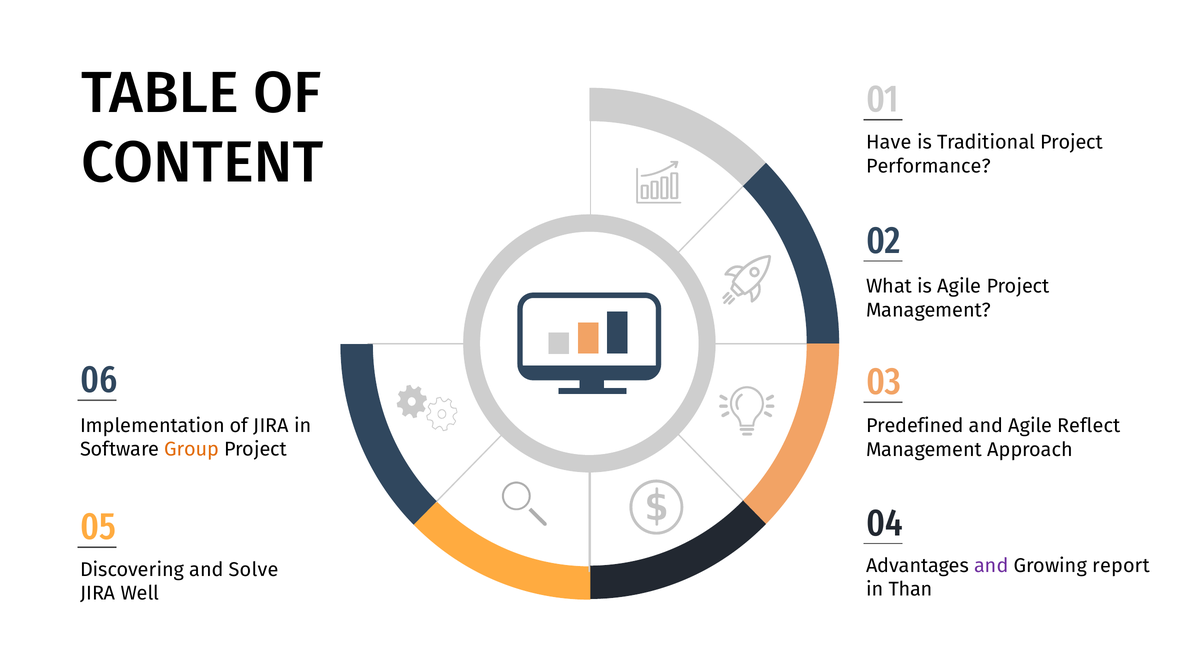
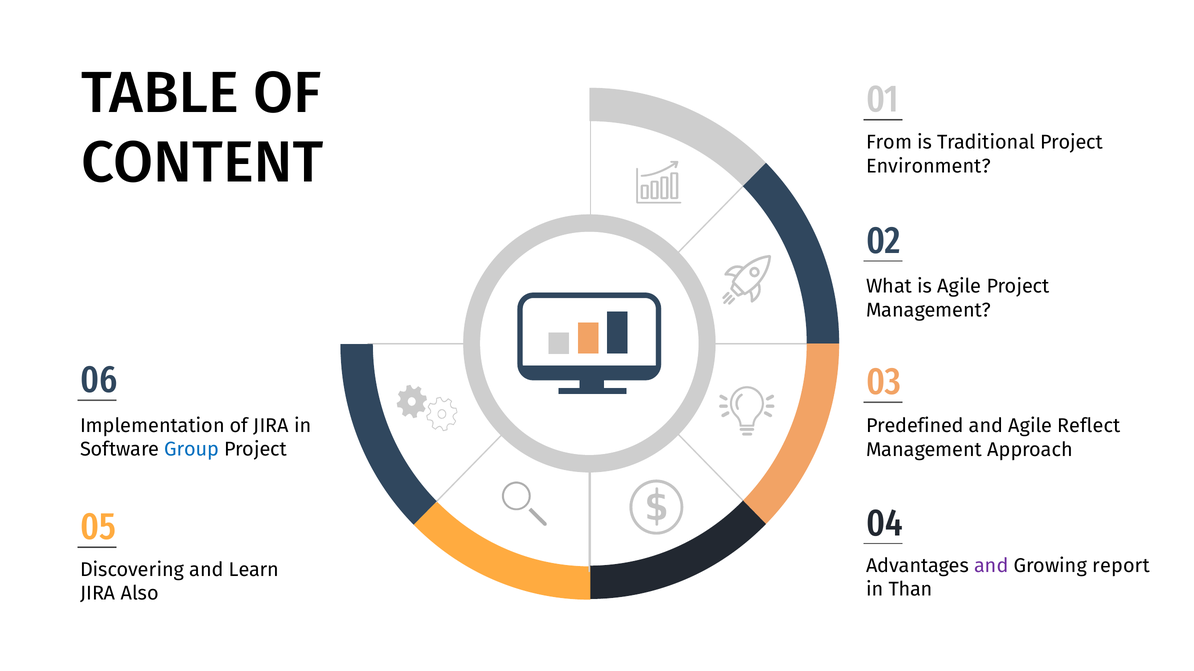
Have: Have -> From
Performance: Performance -> Environment
Group colour: orange -> blue
Solve: Solve -> Learn
Well: Well -> Also
